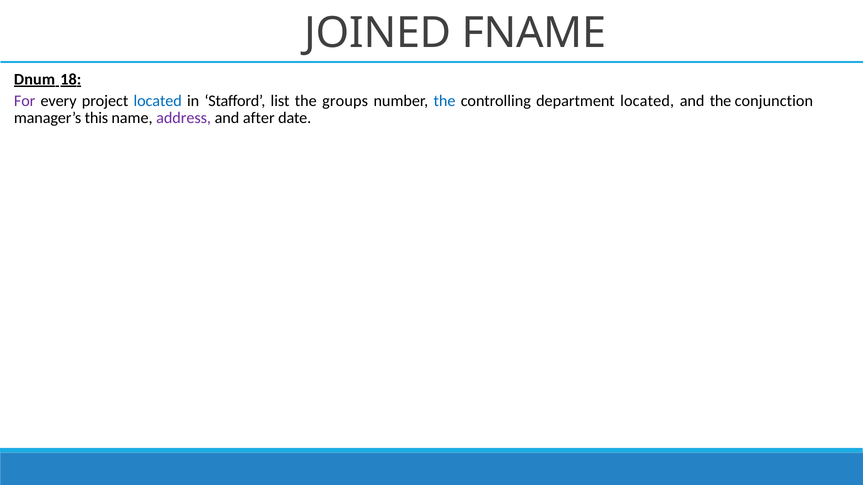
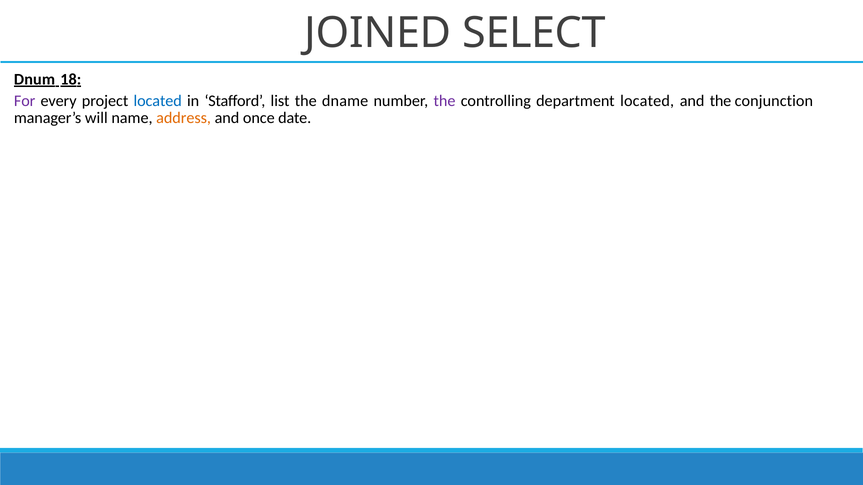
FNAME: FNAME -> SELECT
groups: groups -> dname
the at (444, 101) colour: blue -> purple
this: this -> will
address colour: purple -> orange
after: after -> once
